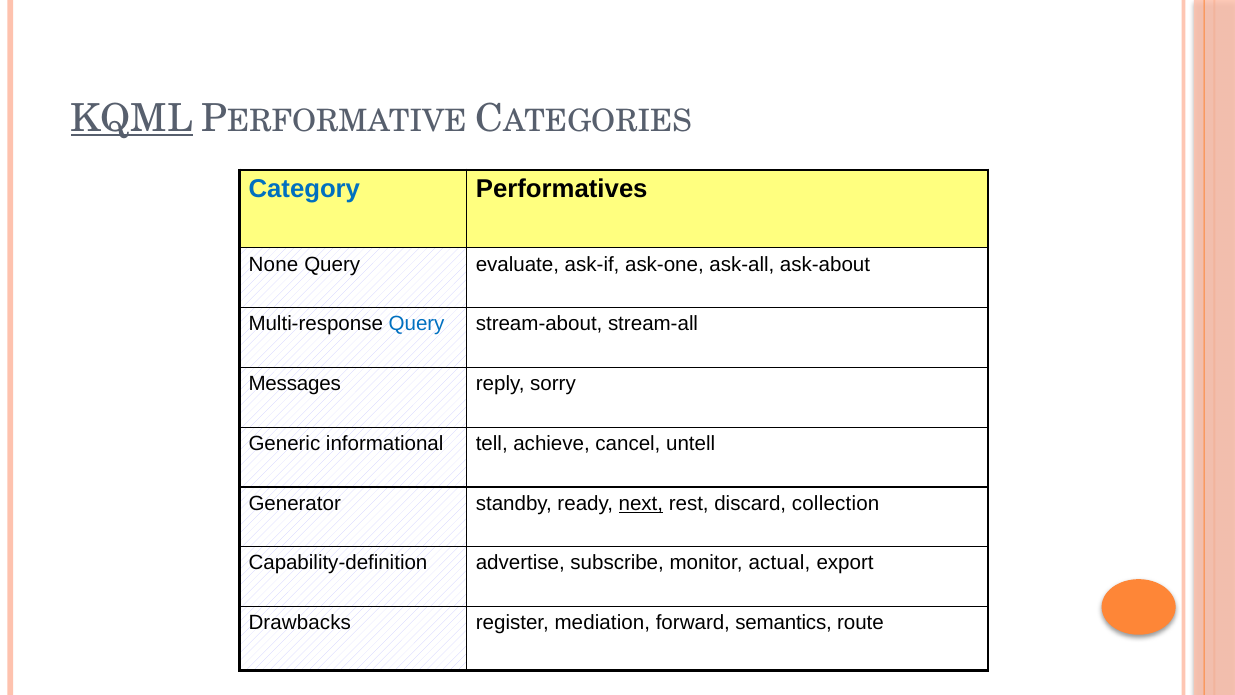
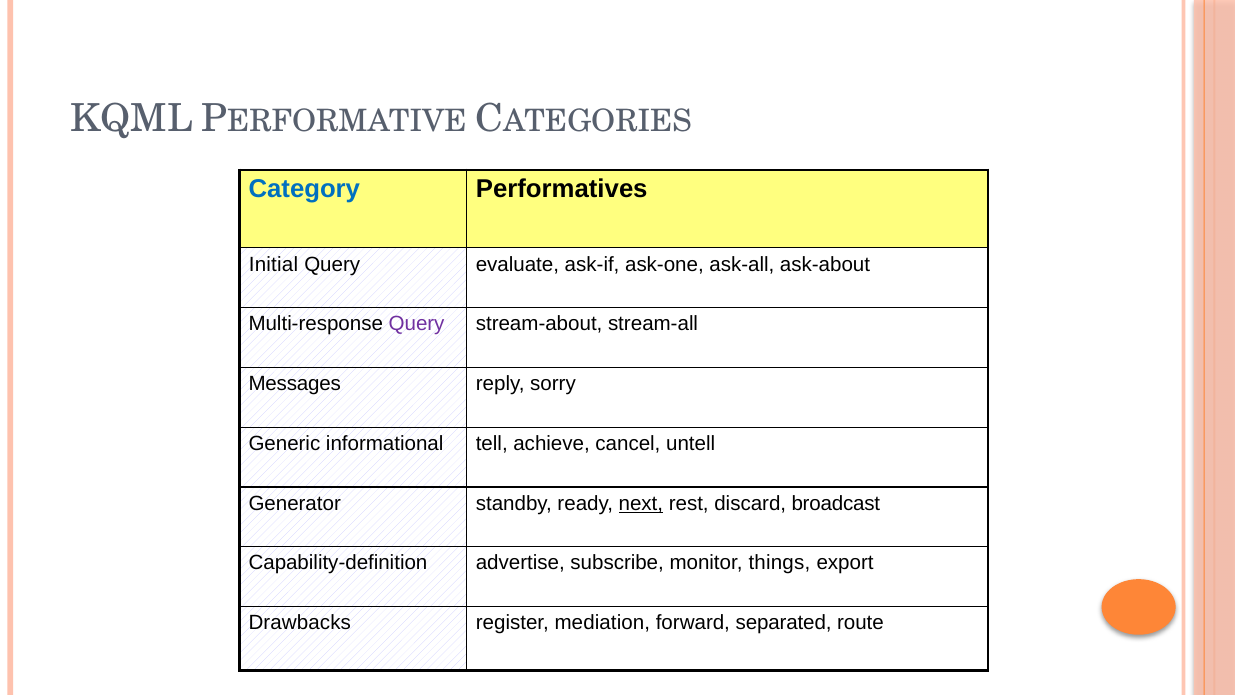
KQML underline: present -> none
None: None -> Initial
Query at (417, 324) colour: blue -> purple
collection: collection -> broadcast
actual: actual -> things
semantics: semantics -> separated
